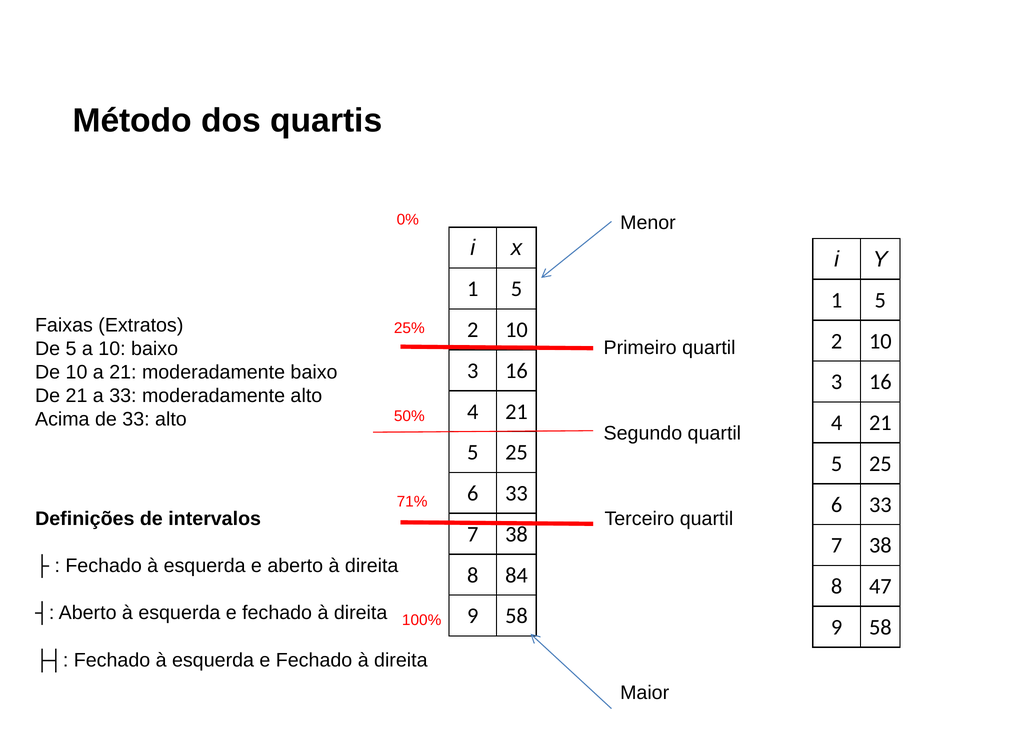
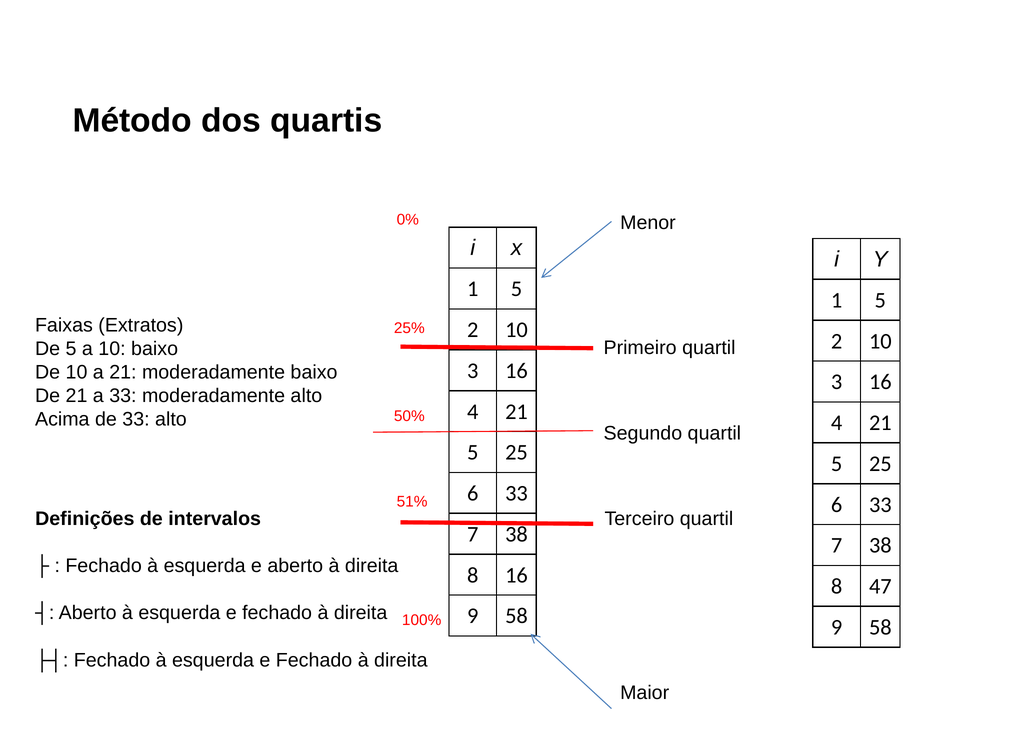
71%: 71% -> 51%
8 84: 84 -> 16
